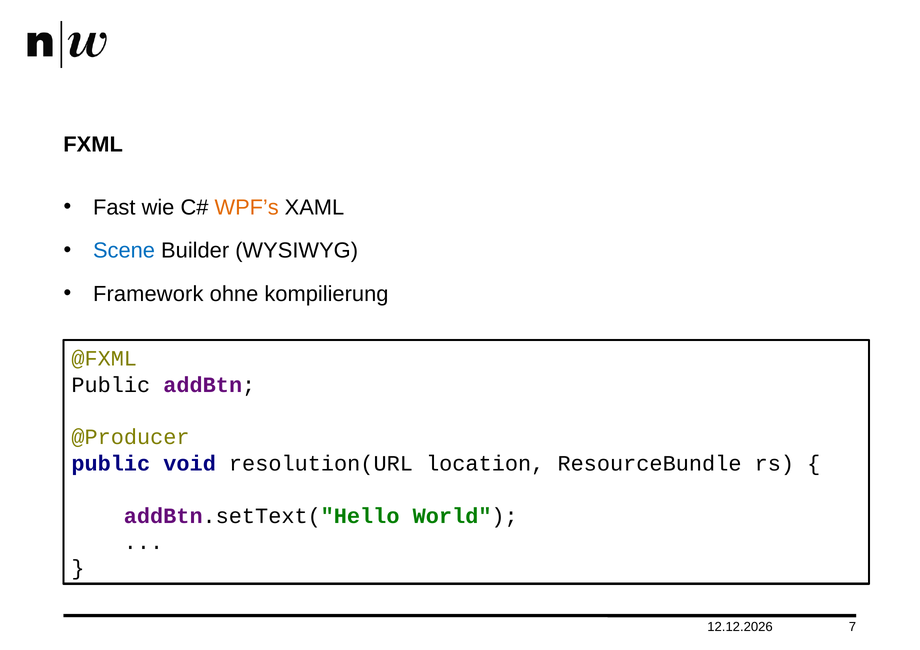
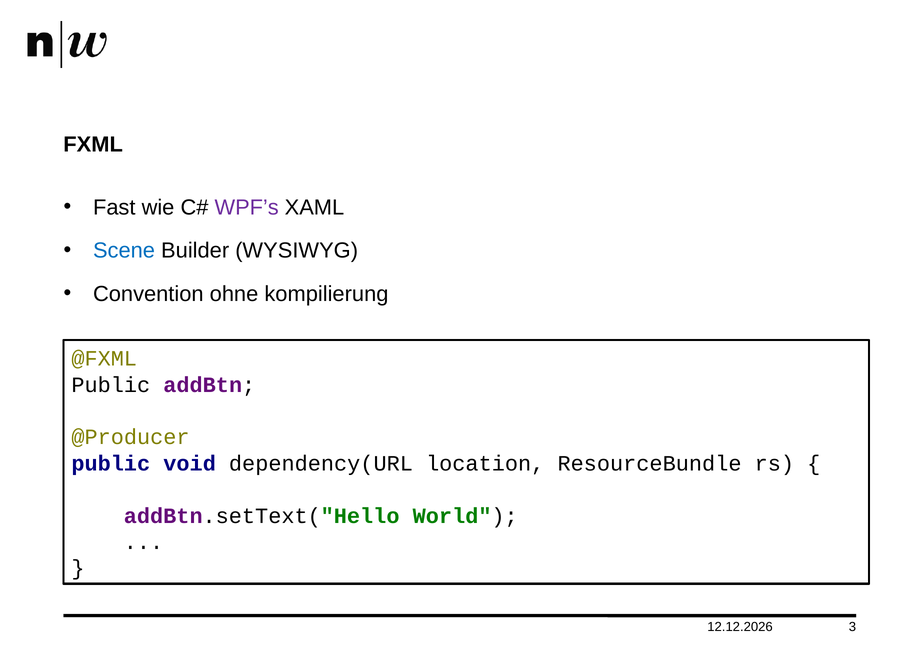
WPF’s colour: orange -> purple
Framework: Framework -> Convention
resolution(URL: resolution(URL -> dependency(URL
7: 7 -> 3
